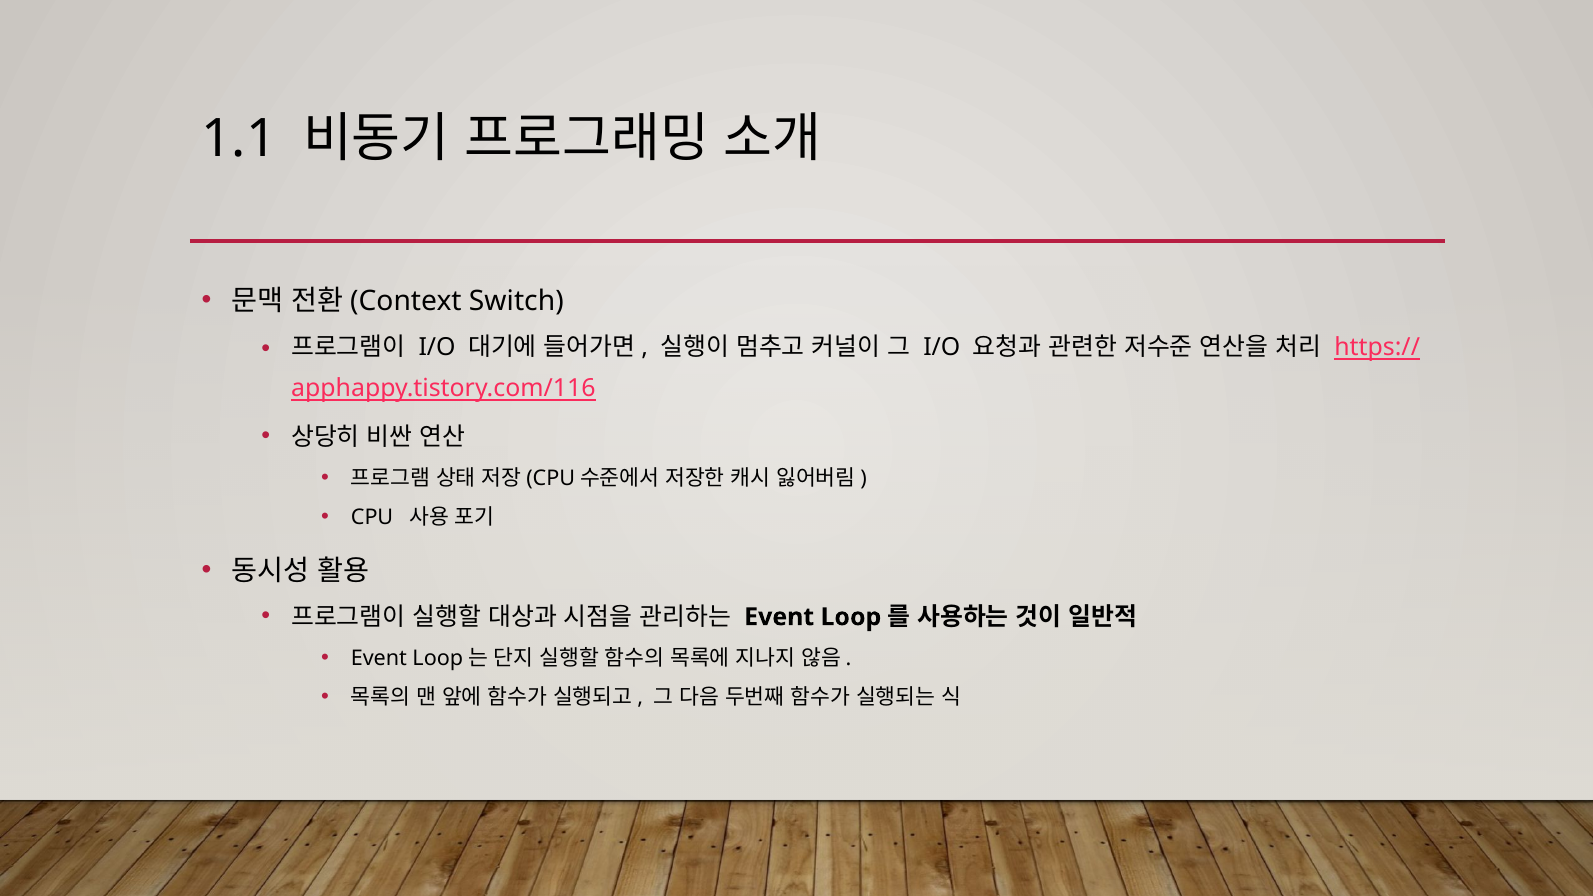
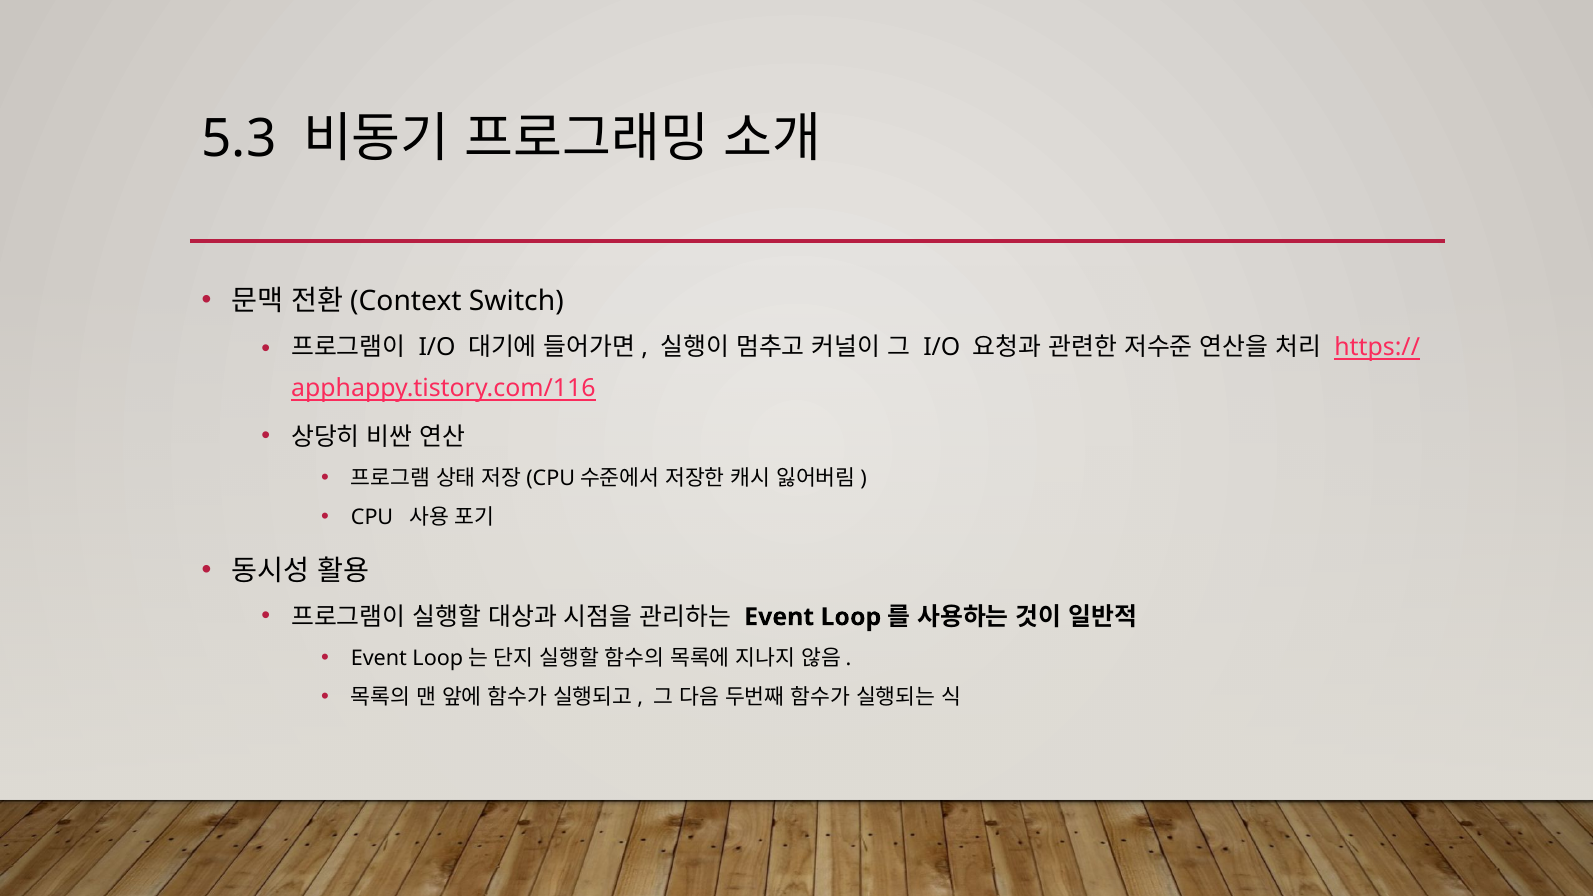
1.1: 1.1 -> 5.3
